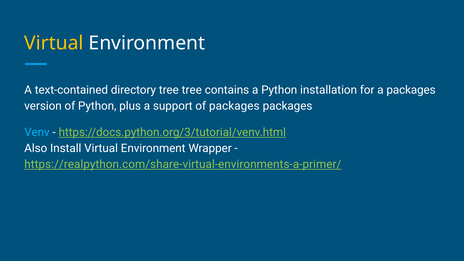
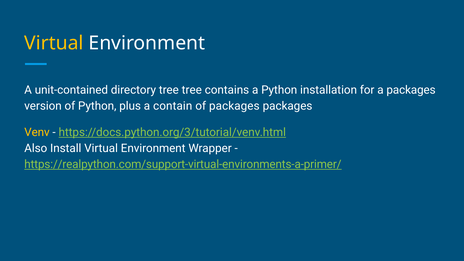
text-contained: text-contained -> unit-contained
support: support -> contain
Venv colour: light blue -> yellow
https://realpython.com/share-virtual-environments-a-primer/: https://realpython.com/share-virtual-environments-a-primer/ -> https://realpython.com/support-virtual-environments-a-primer/
